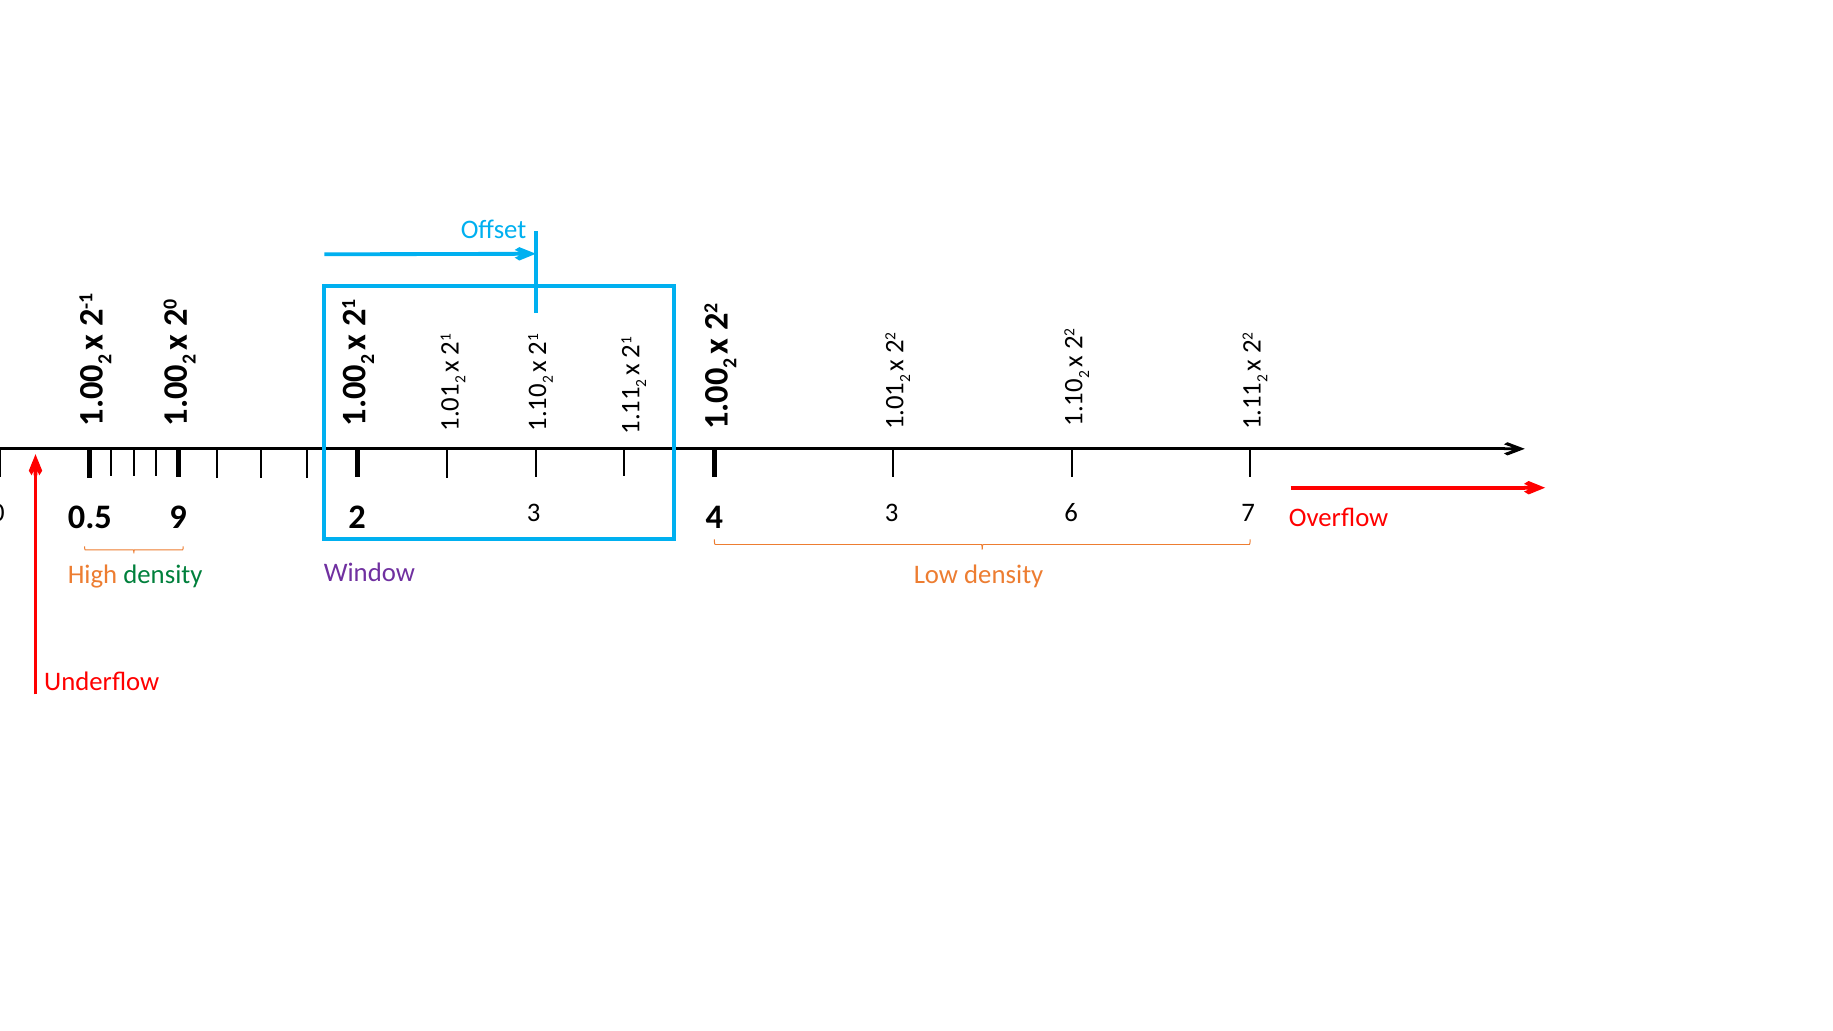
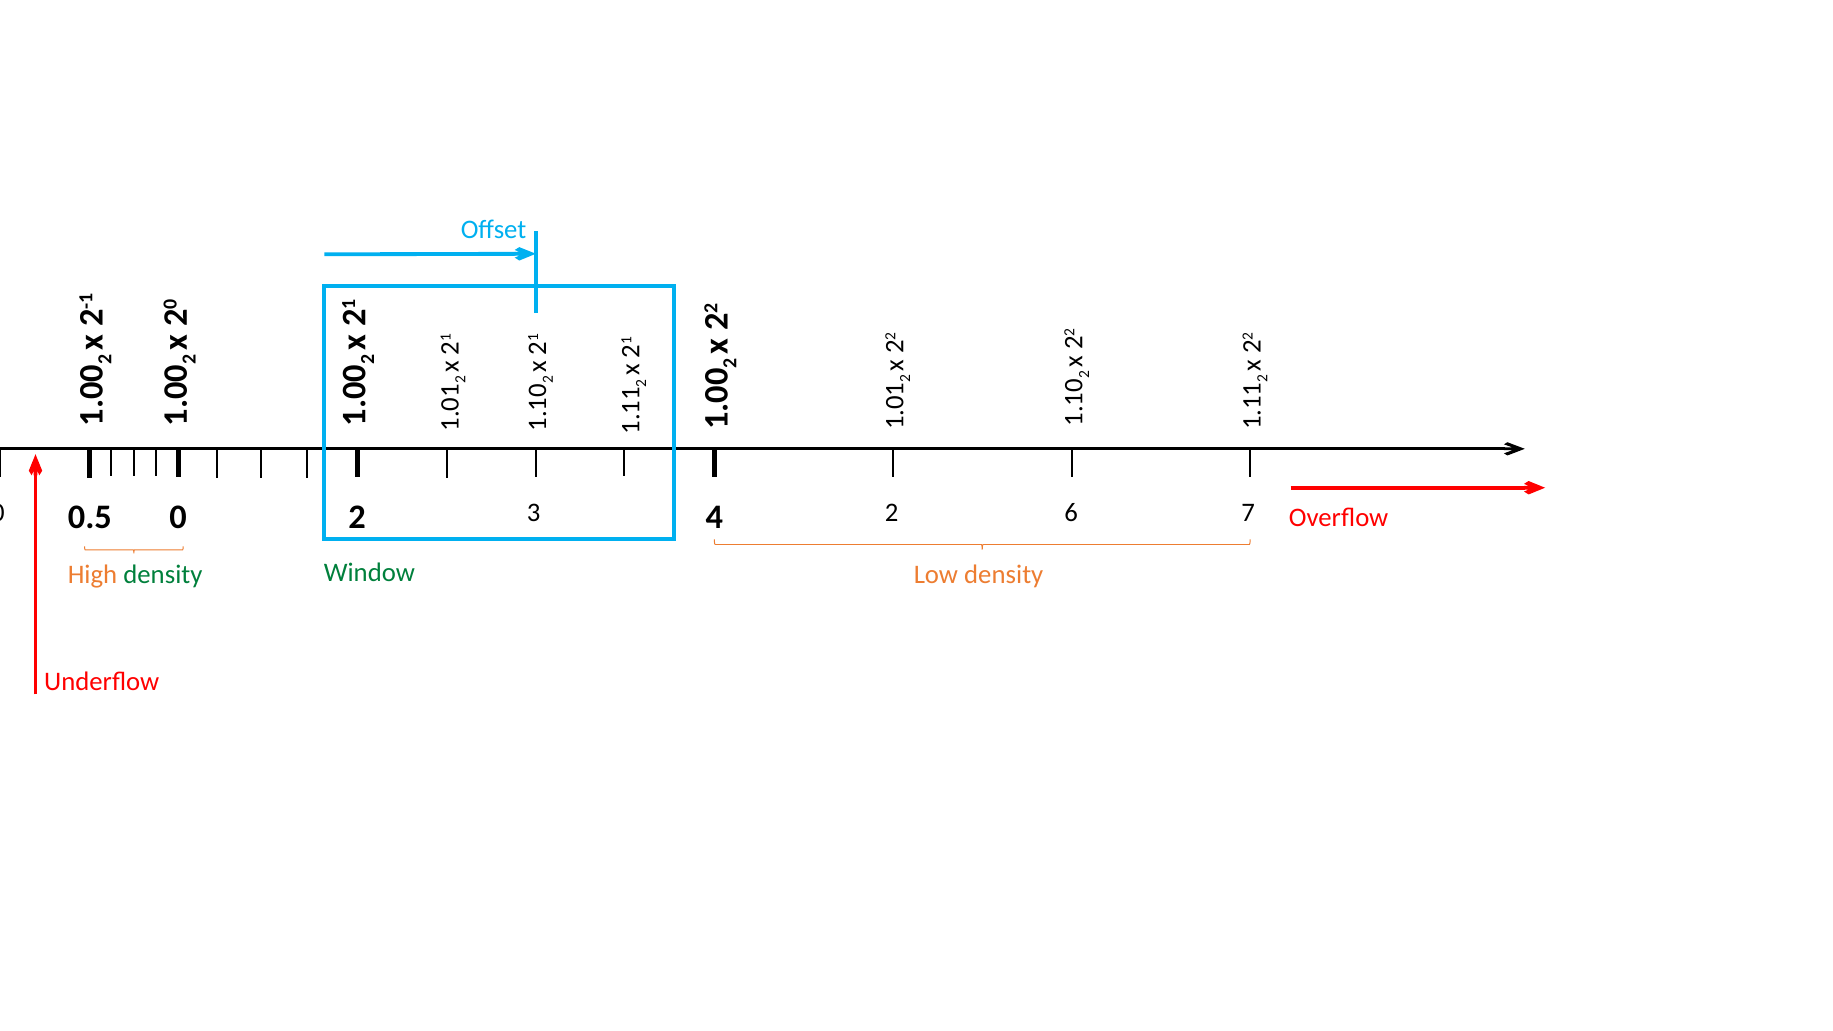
9 at (178, 517): 9 -> 0
4 3: 3 -> 2
Window colour: purple -> green
